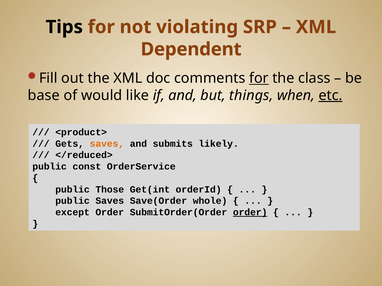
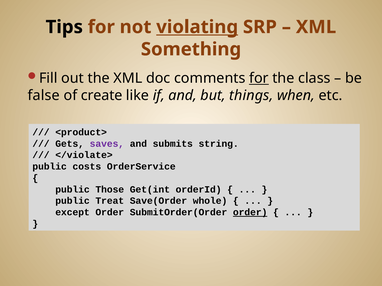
violating underline: none -> present
Dependent: Dependent -> Something
base: base -> false
would: would -> create
etc underline: present -> none
saves at (107, 144) colour: orange -> purple
likely: likely -> string
</reduced>: </reduced> -> </violate>
const: const -> costs
public Saves: Saves -> Treat
